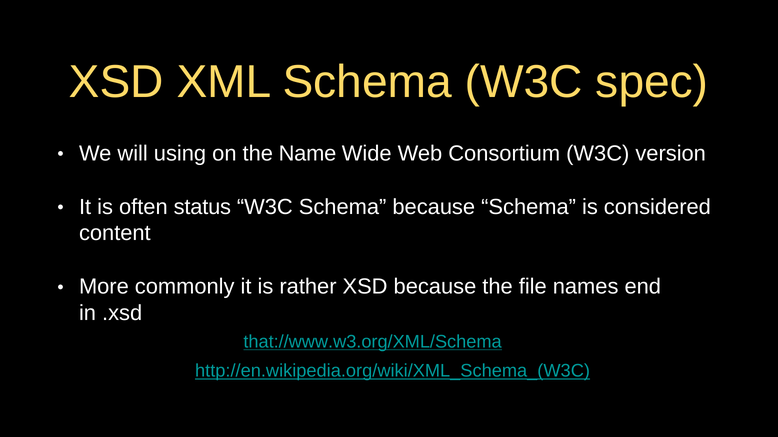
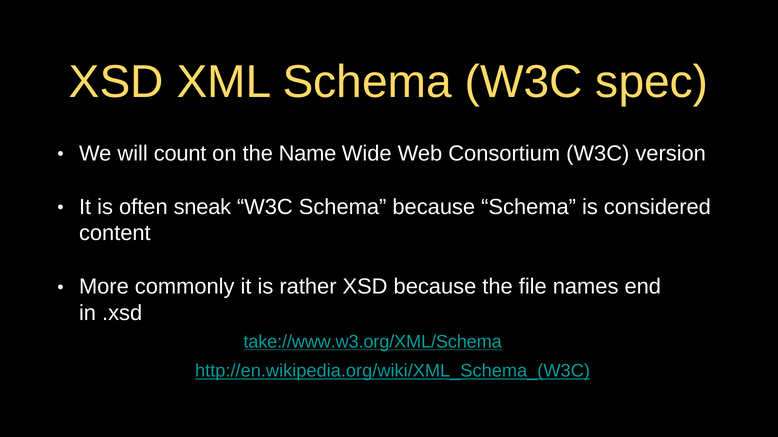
using: using -> count
status: status -> sneak
that://www.w3.org/XML/Schema: that://www.w3.org/XML/Schema -> take://www.w3.org/XML/Schema
